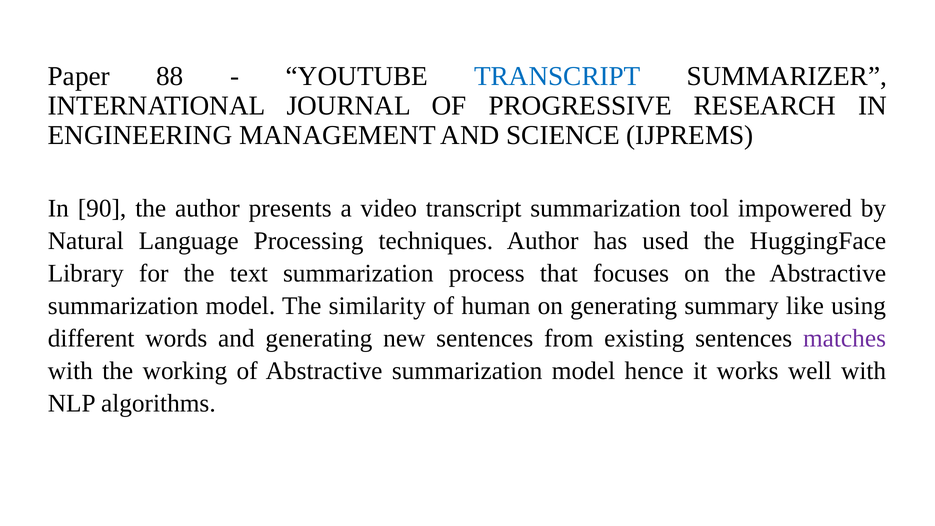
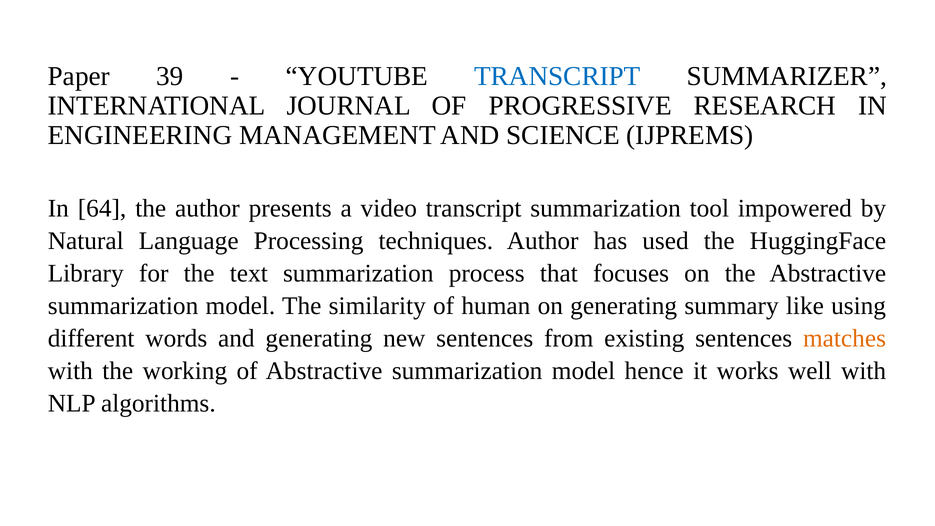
88: 88 -> 39
90: 90 -> 64
matches colour: purple -> orange
